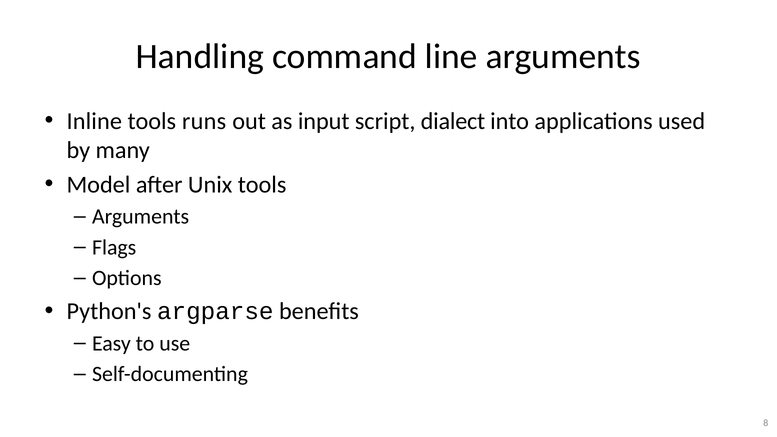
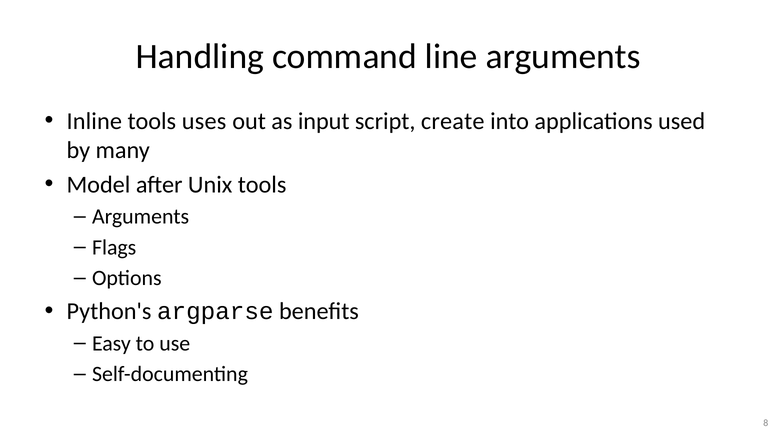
runs: runs -> uses
dialect: dialect -> create
